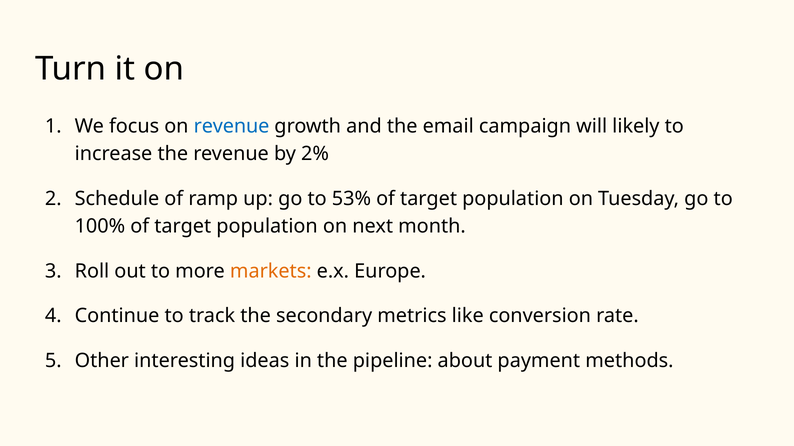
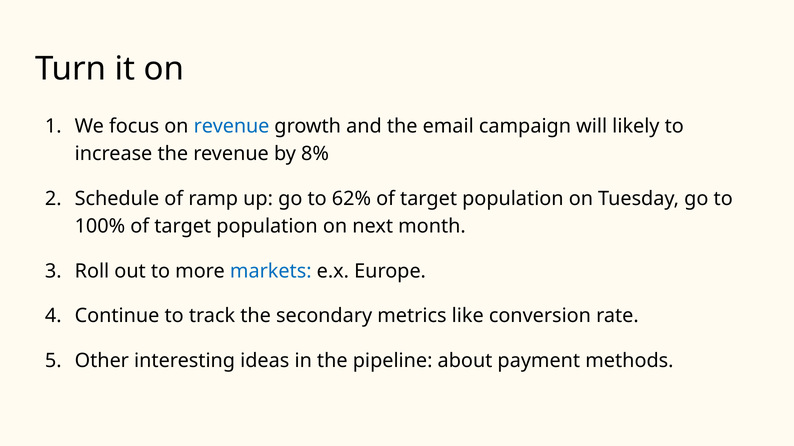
2%: 2% -> 8%
53%: 53% -> 62%
markets colour: orange -> blue
